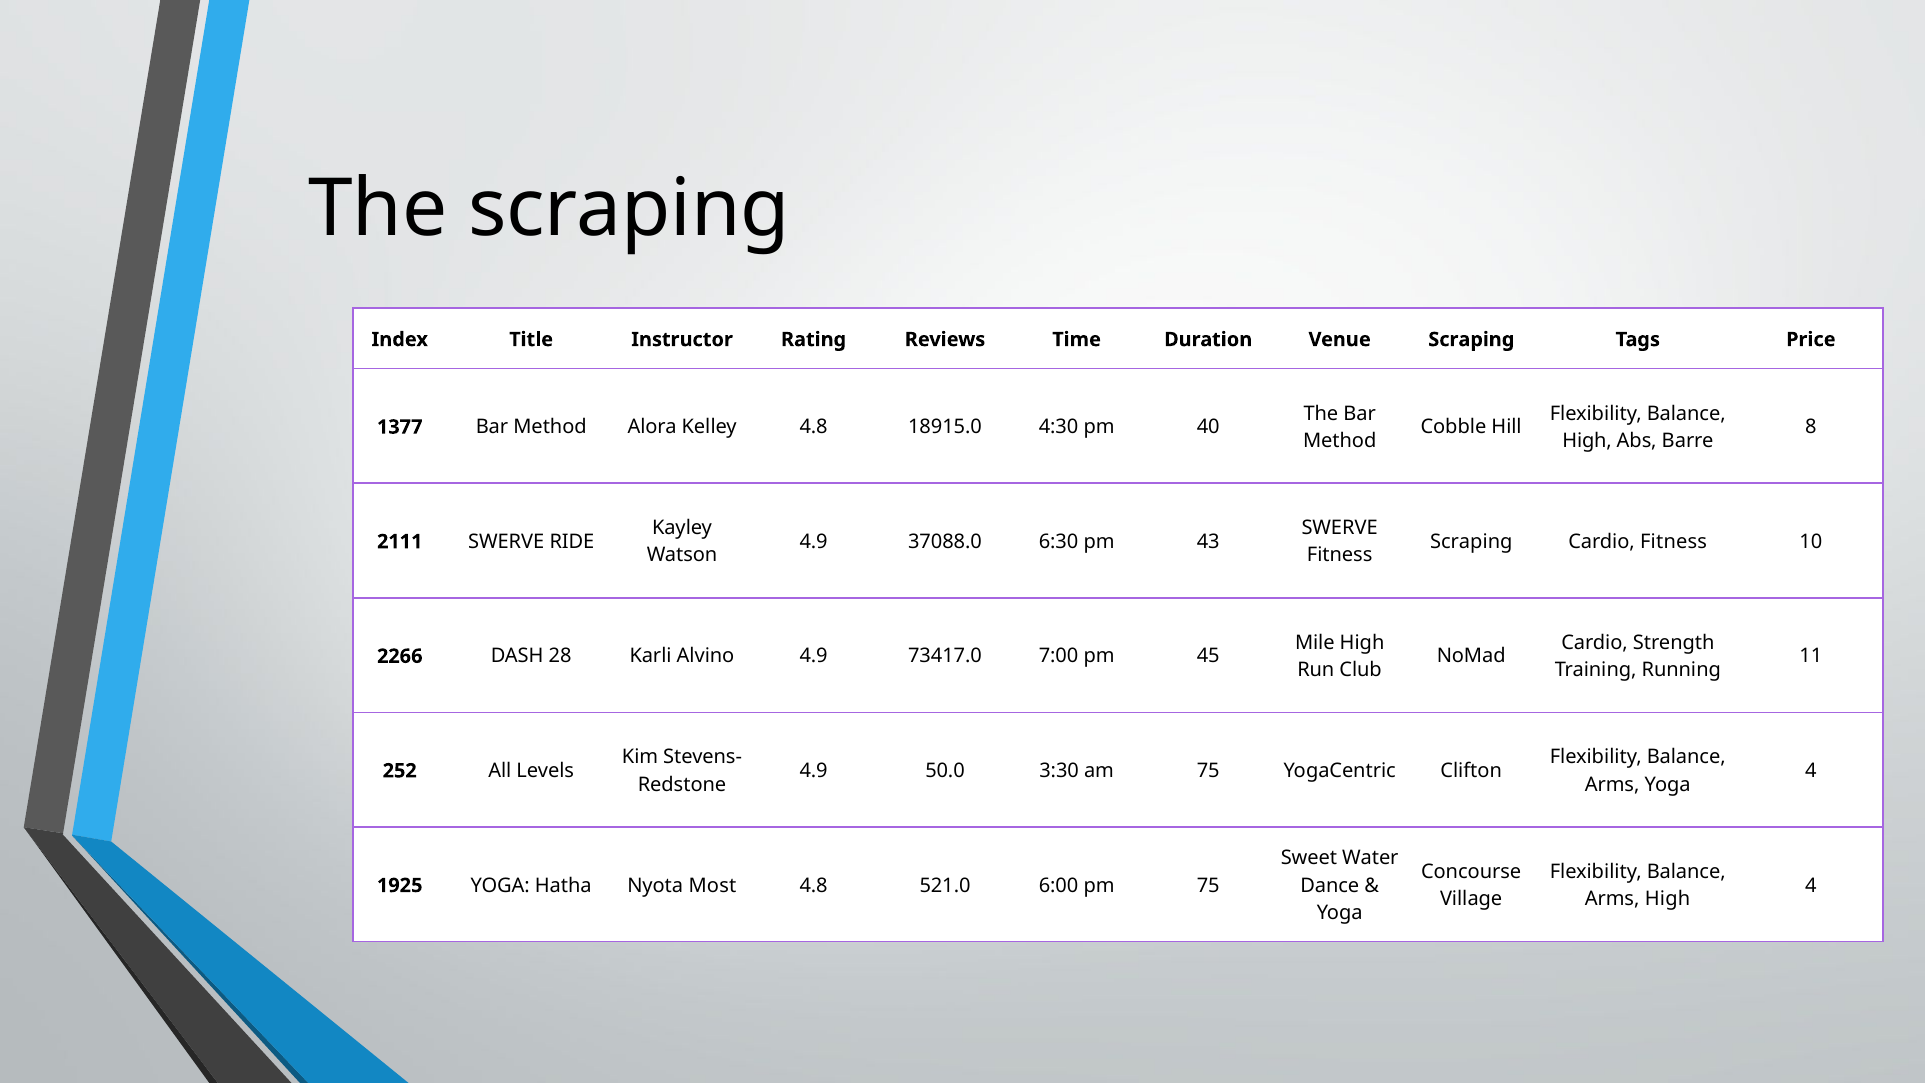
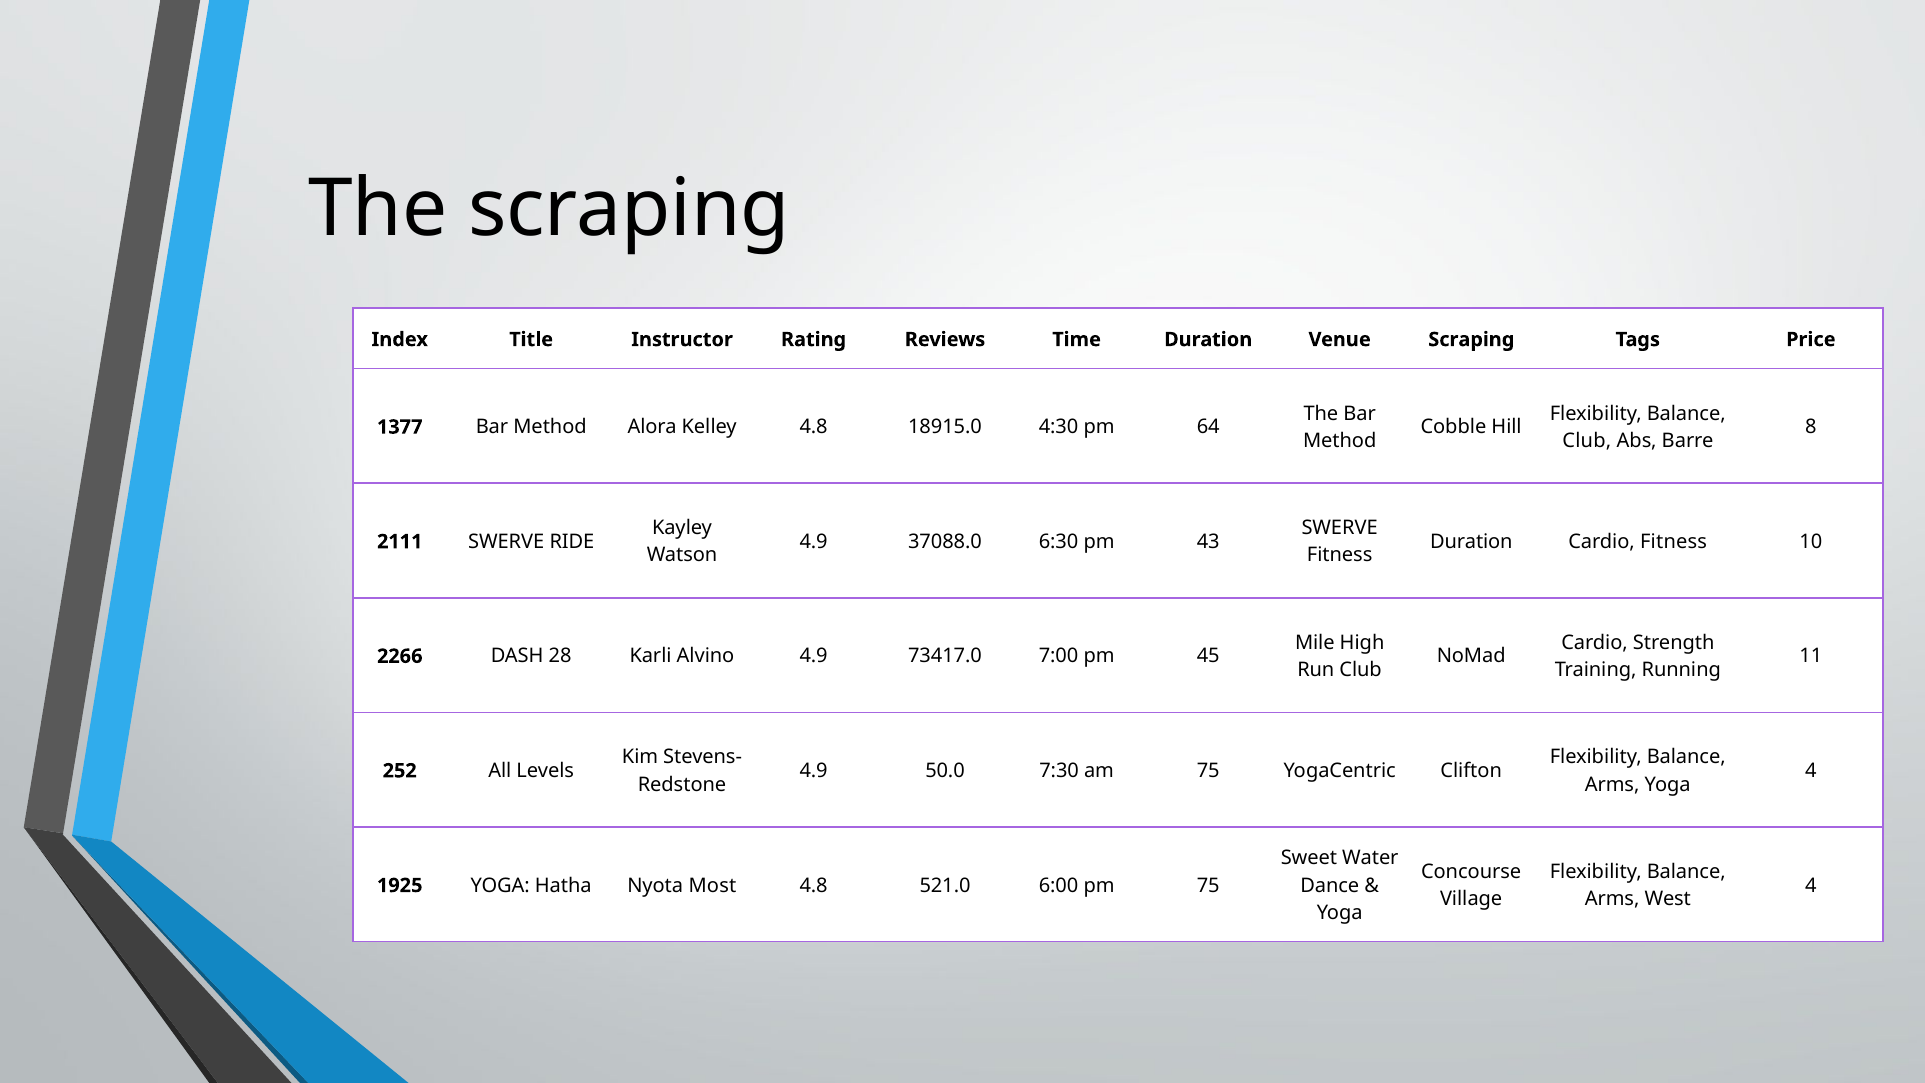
40: 40 -> 64
High at (1587, 441): High -> Club
Scraping at (1471, 542): Scraping -> Duration
3:30: 3:30 -> 7:30
Arms High: High -> West
